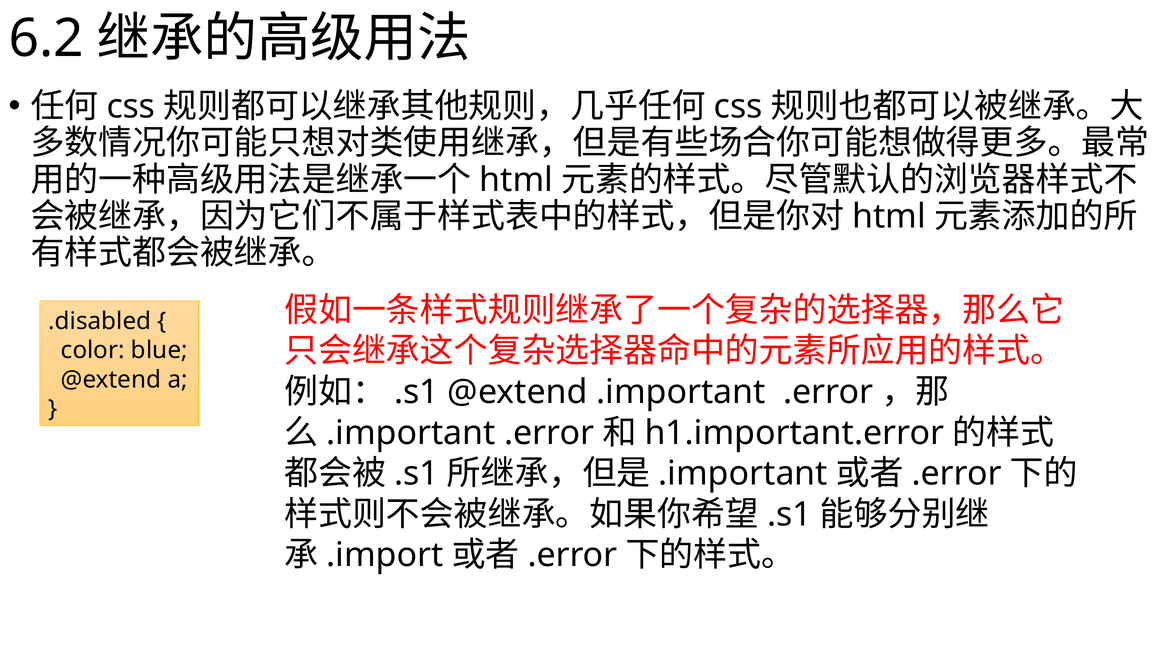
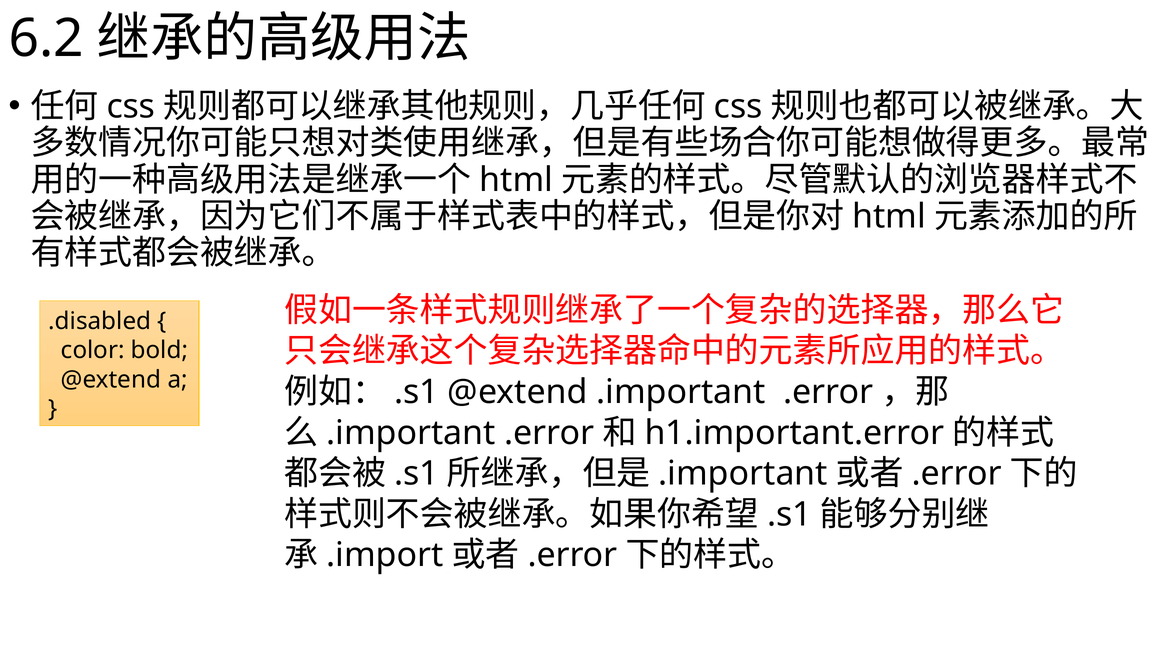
blue: blue -> bold
